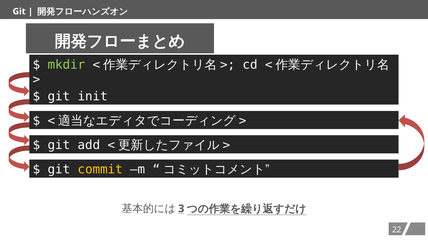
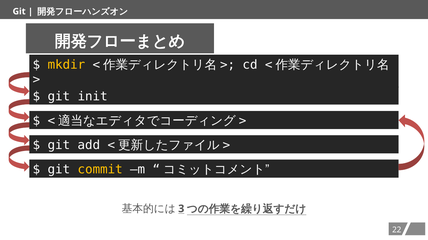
mkdir colour: light green -> yellow
